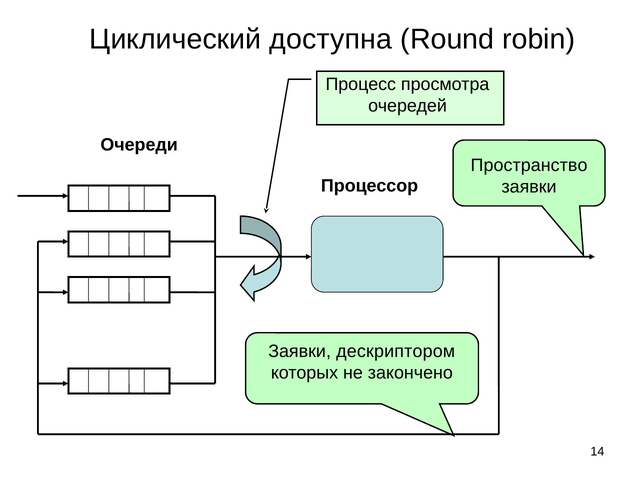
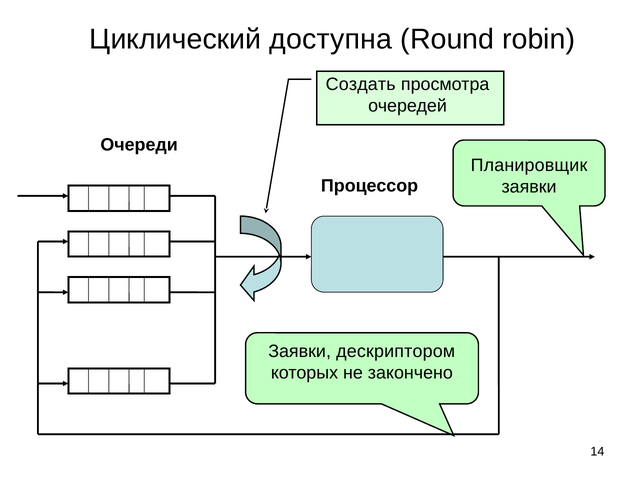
Процесс: Процесс -> Создать
Пространство: Пространство -> Планировщик
